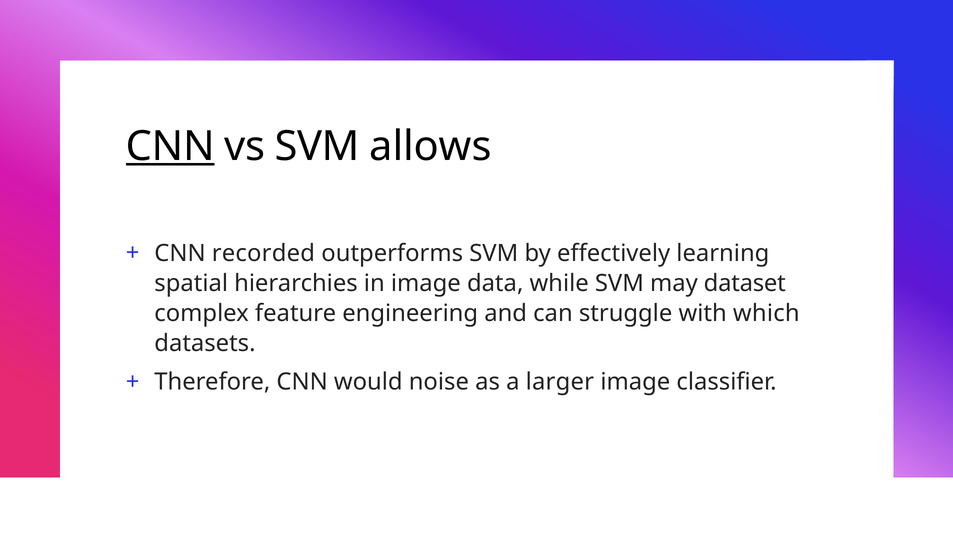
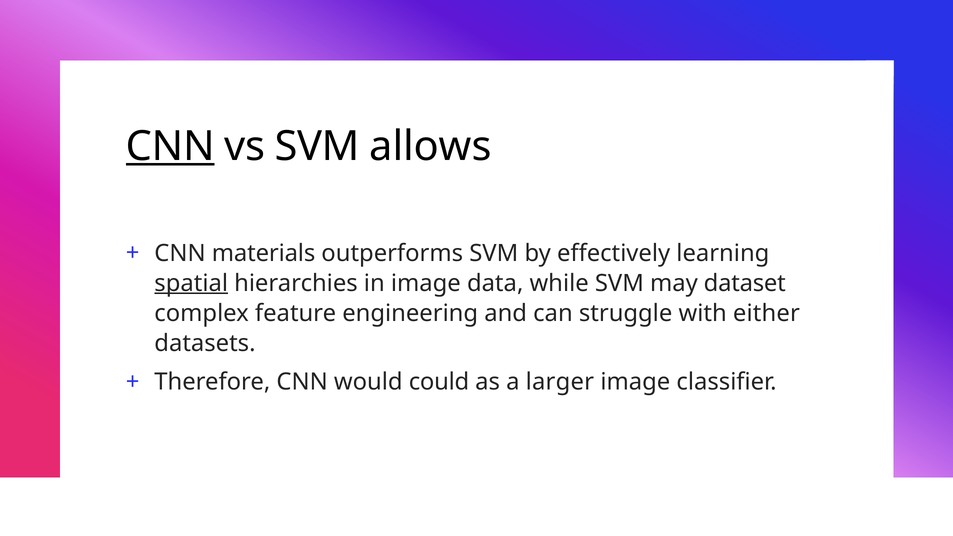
recorded: recorded -> materials
spatial underline: none -> present
which: which -> either
noise: noise -> could
